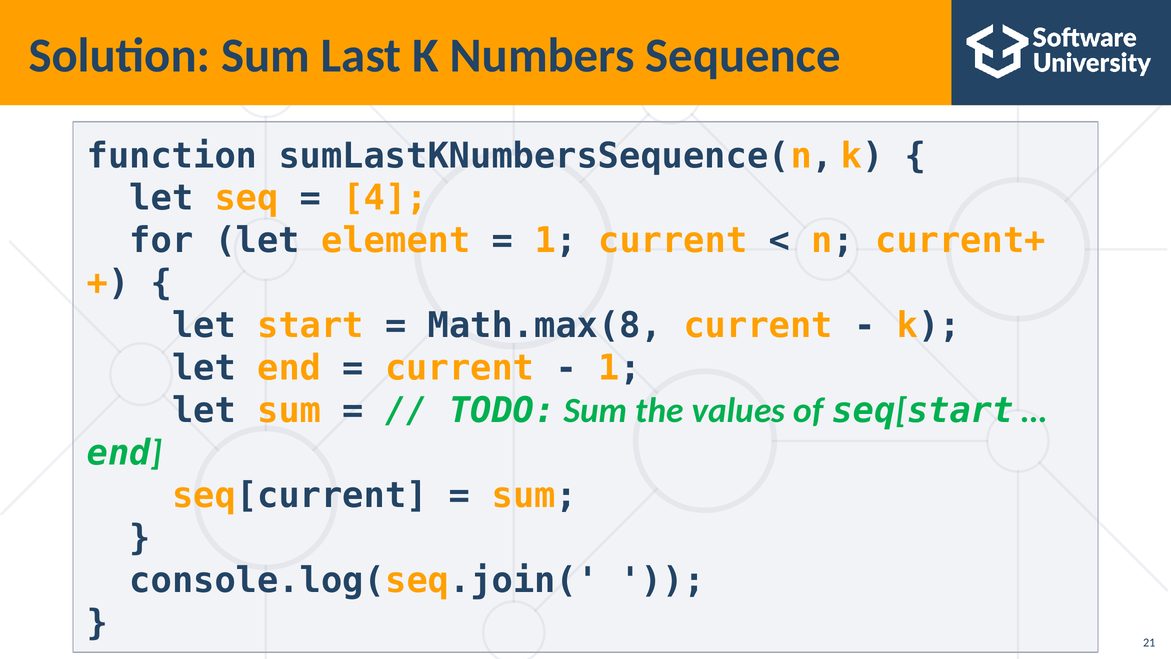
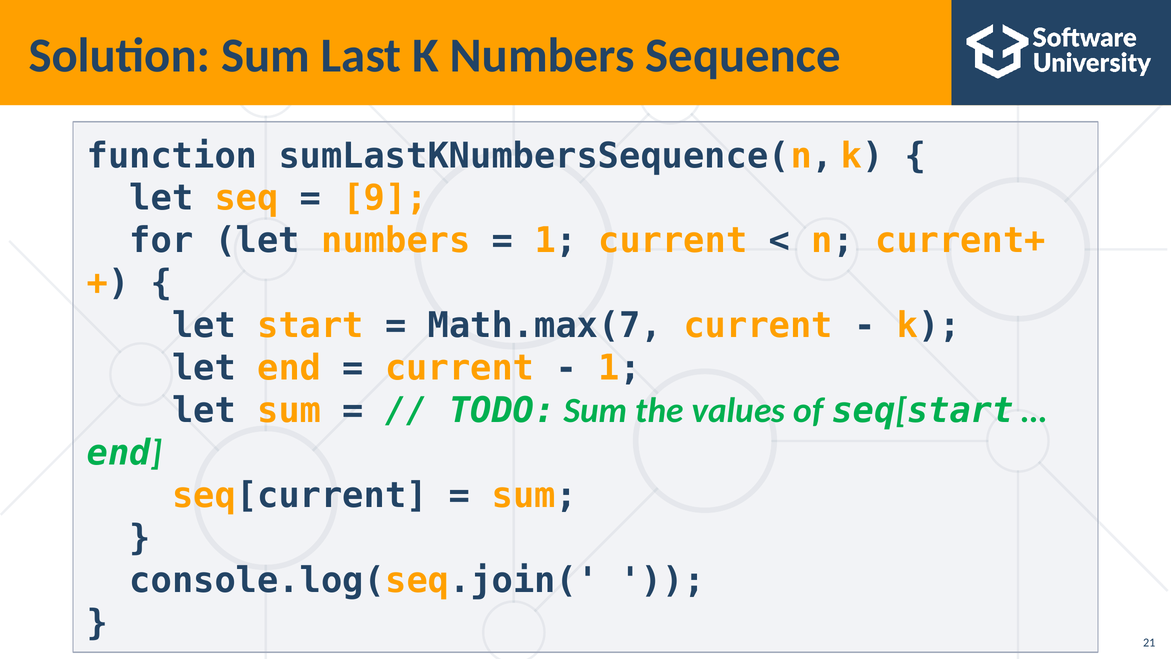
4: 4 -> 9
let element: element -> numbers
Math.max(8: Math.max(8 -> Math.max(7
